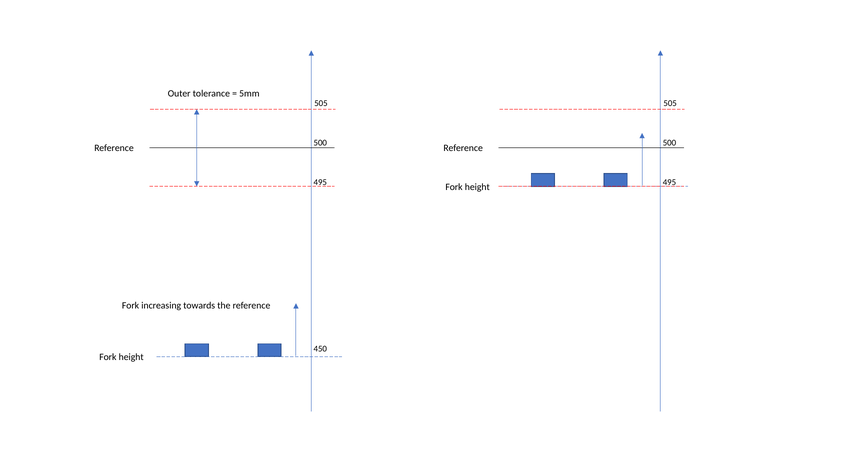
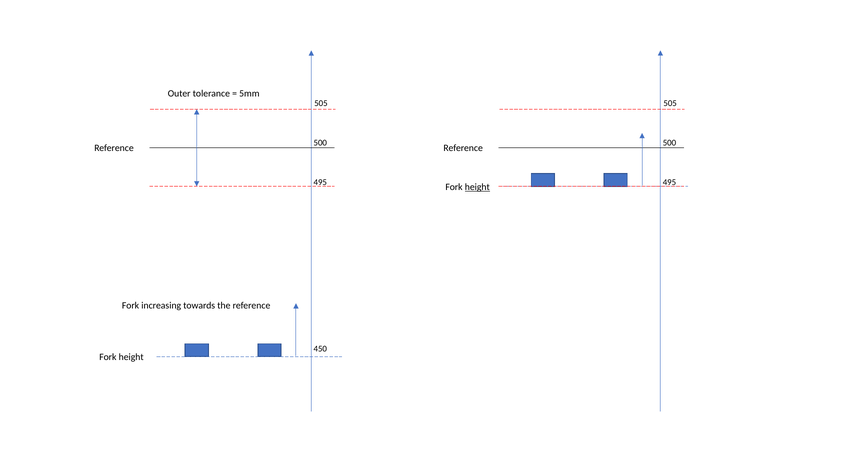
height at (477, 187) underline: none -> present
